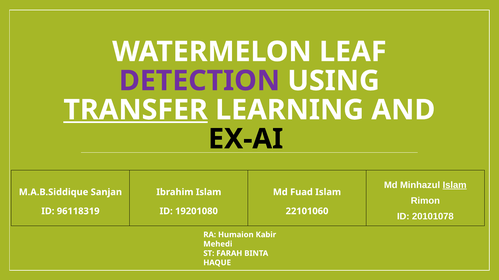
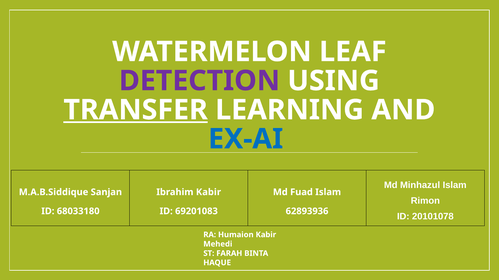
EX-AI colour: black -> blue
Islam at (455, 185) underline: present -> none
Ibrahim Islam: Islam -> Kabir
96118319: 96118319 -> 68033180
19201080: 19201080 -> 69201083
22101060: 22101060 -> 62893936
